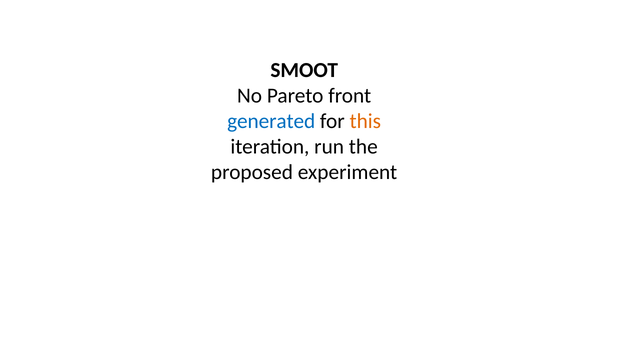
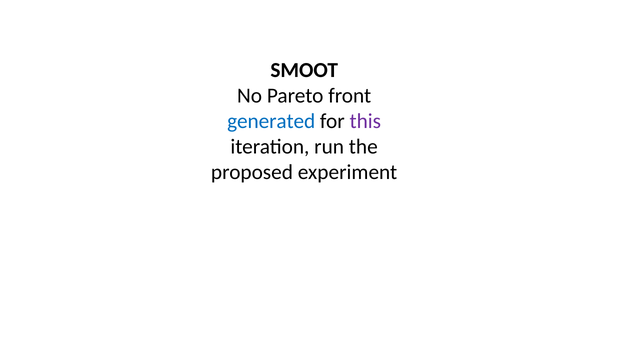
this colour: orange -> purple
